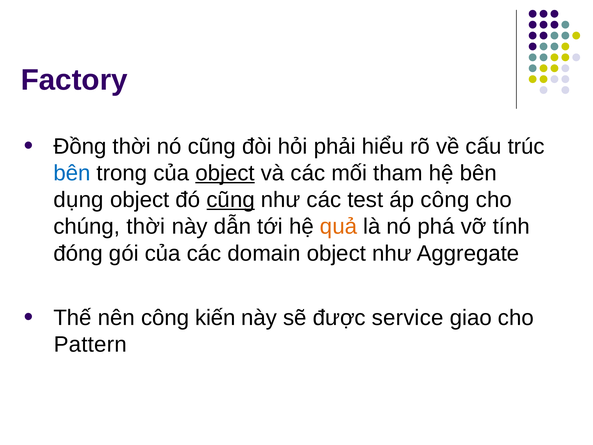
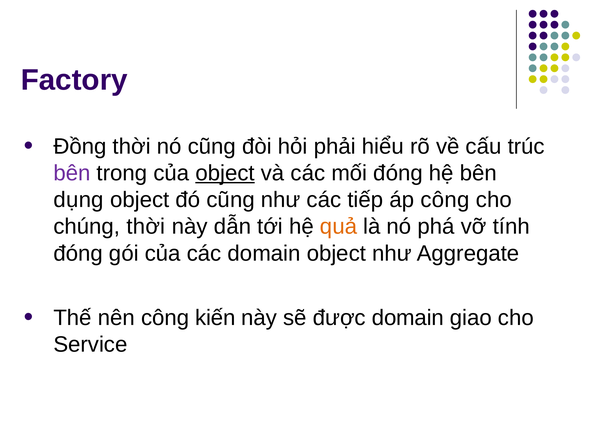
bên at (72, 173) colour: blue -> purple
mối tham: tham -> đóng
cũng at (231, 200) underline: present -> none
test: test -> tiếp
được service: service -> domain
Pattern: Pattern -> Service
